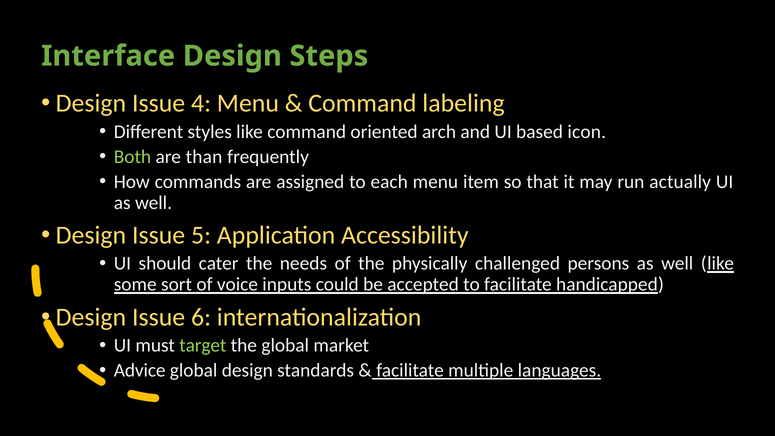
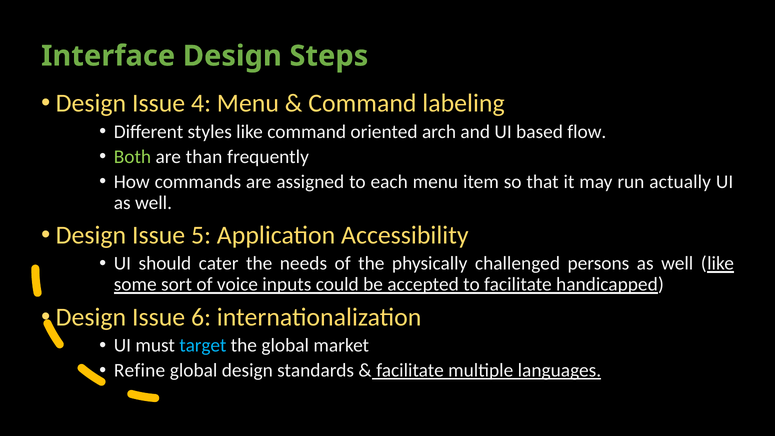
icon: icon -> flow
target colour: light green -> light blue
Advice: Advice -> Refine
